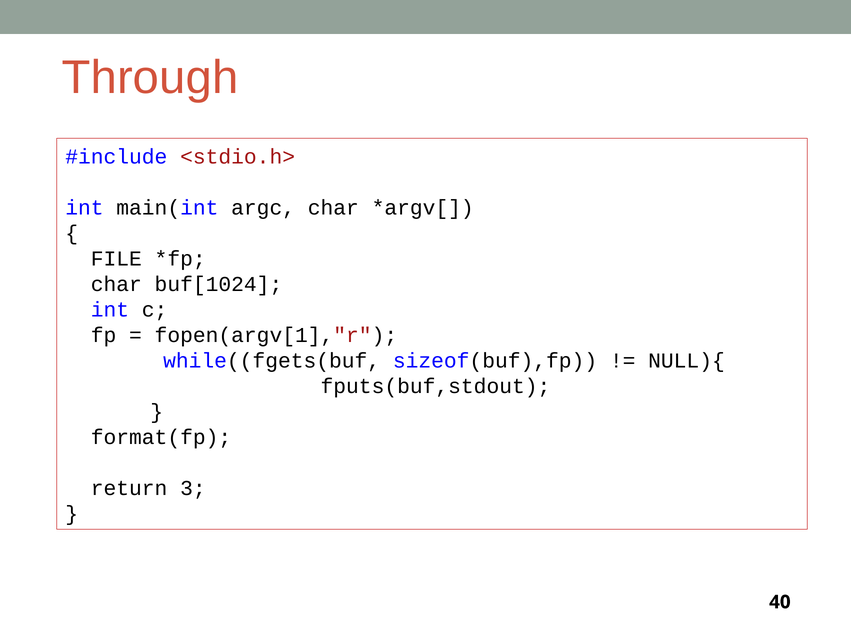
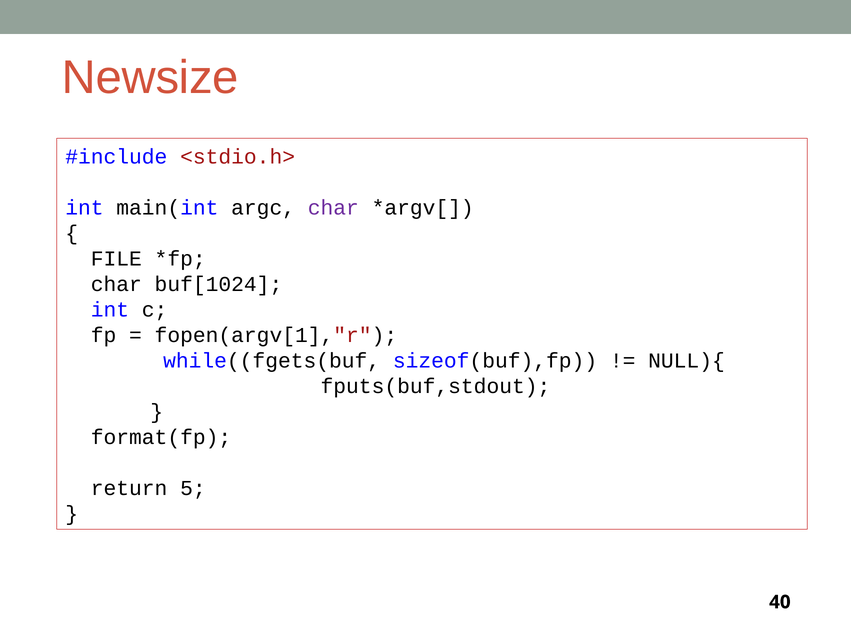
Through: Through -> Newsize
char at (333, 208) colour: black -> purple
3: 3 -> 5
